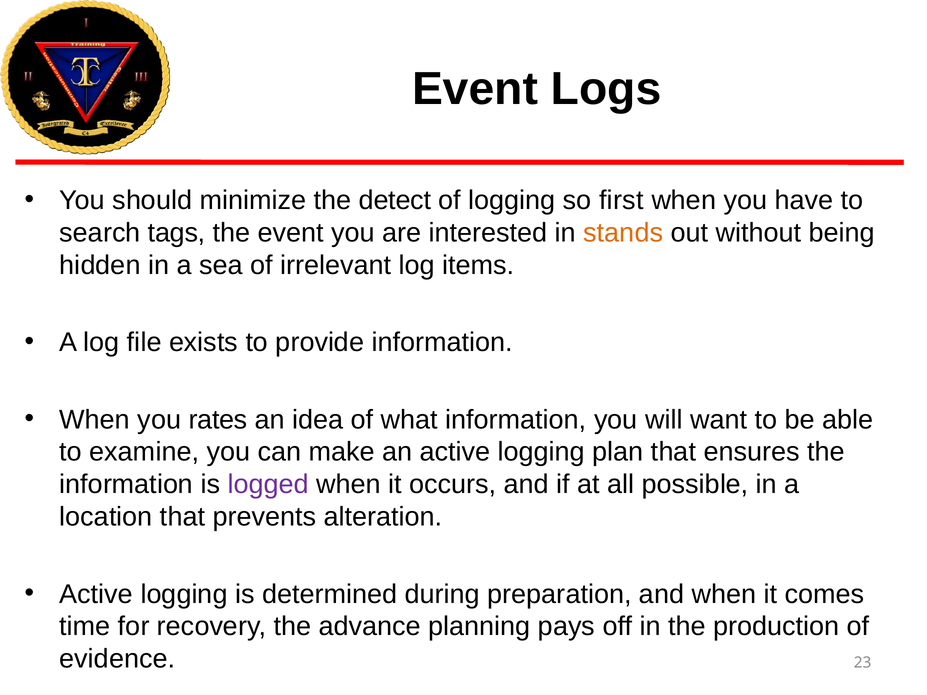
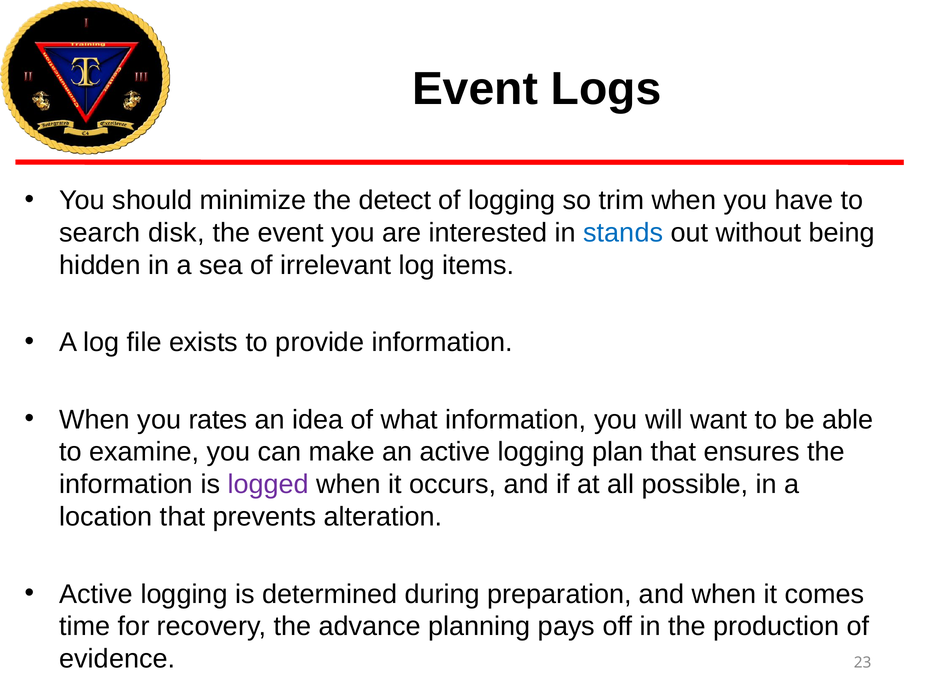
first: first -> trim
tags: tags -> disk
stands colour: orange -> blue
